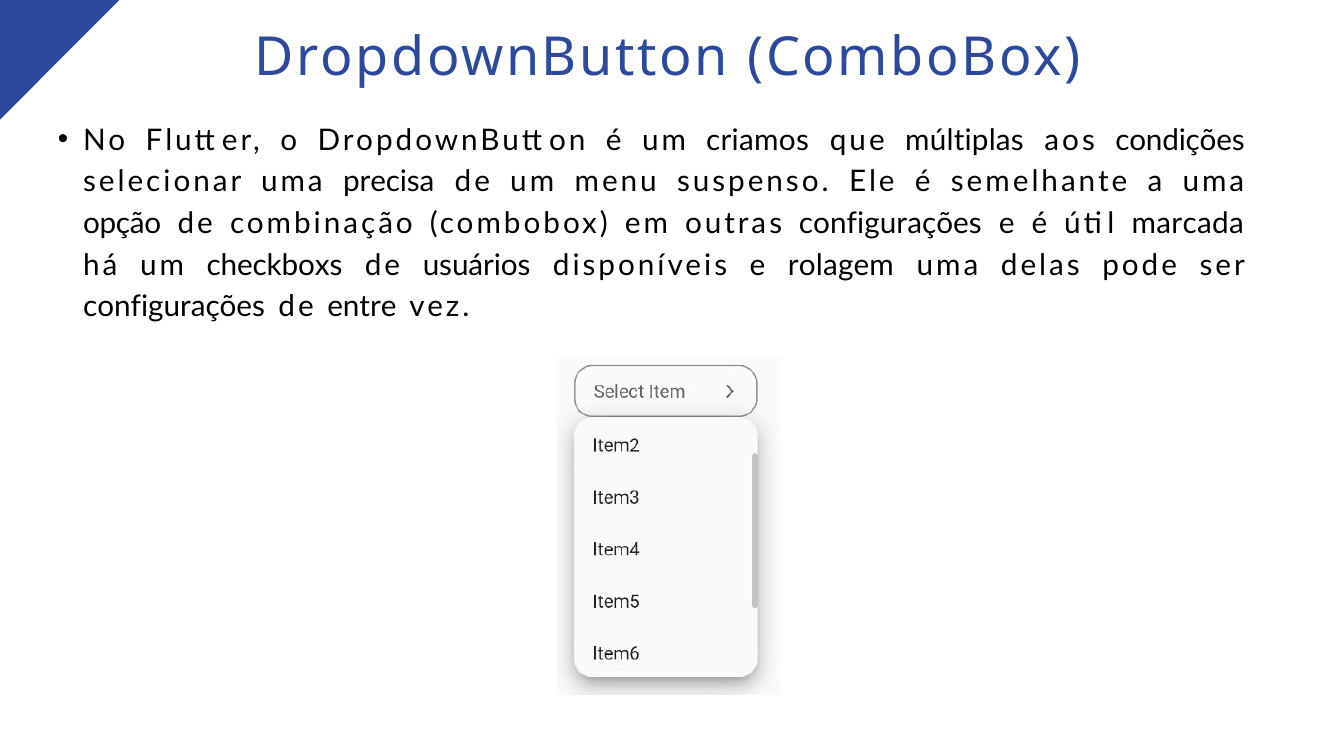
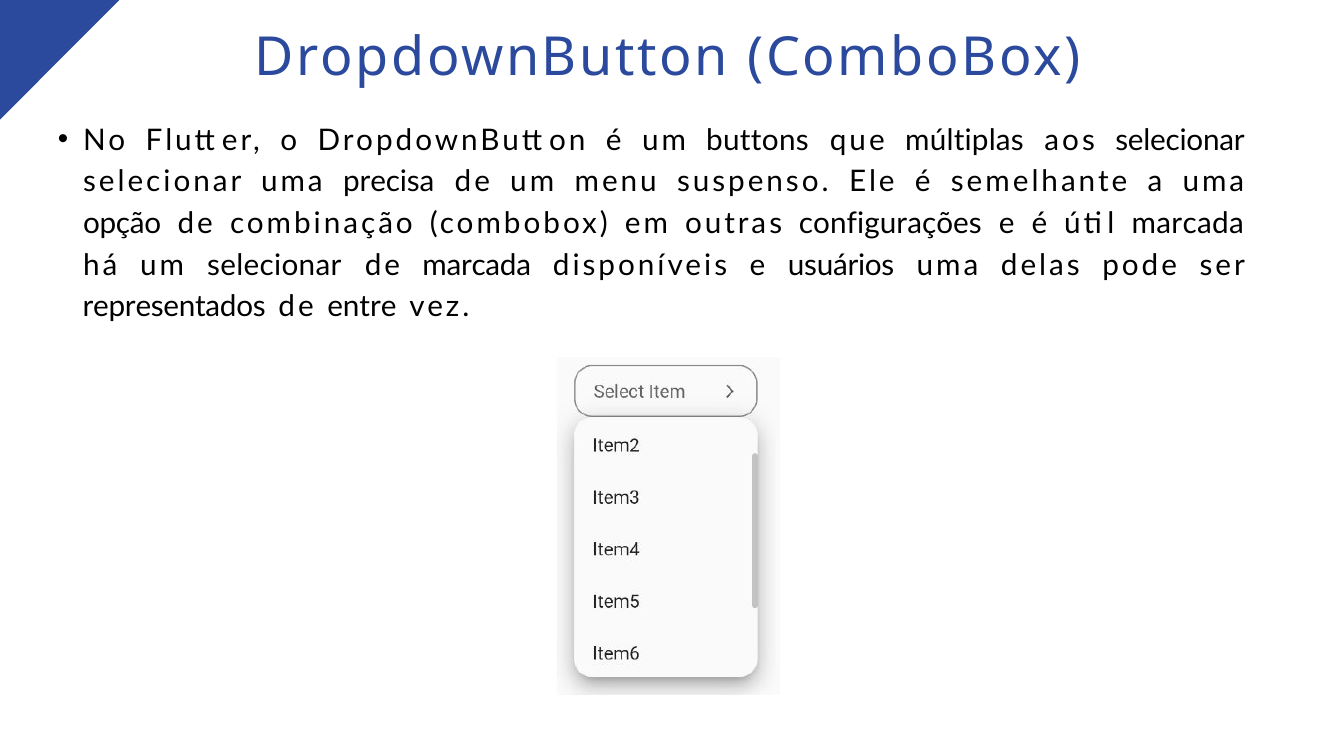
criamos: criamos -> buttons
aos condições: condições -> selecionar
um checkboxs: checkboxs -> selecionar
de usuários: usuários -> marcada
rolagem: rolagem -> usuários
configurações at (174, 307): configurações -> representados
